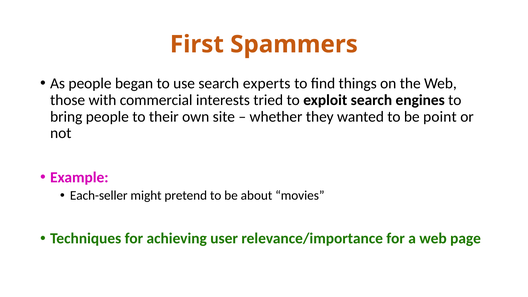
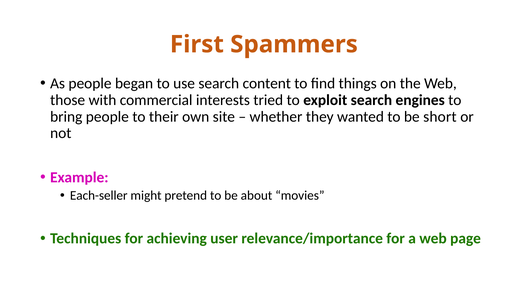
experts: experts -> content
point: point -> short
